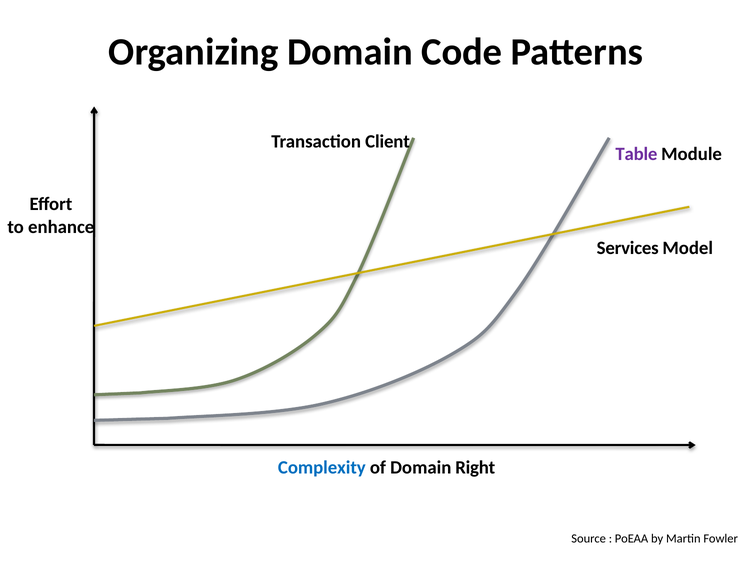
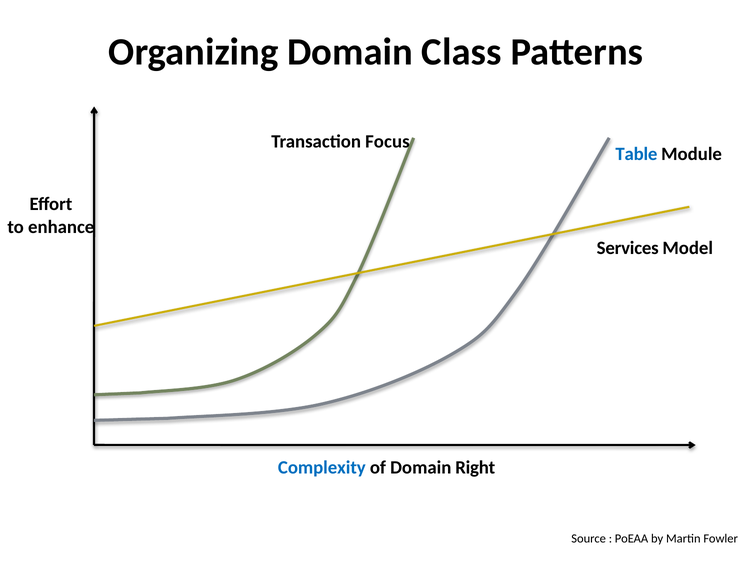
Code: Code -> Class
Client: Client -> Focus
Table colour: purple -> blue
